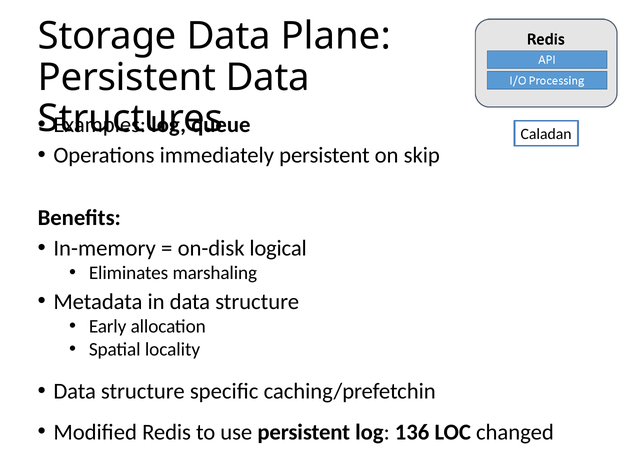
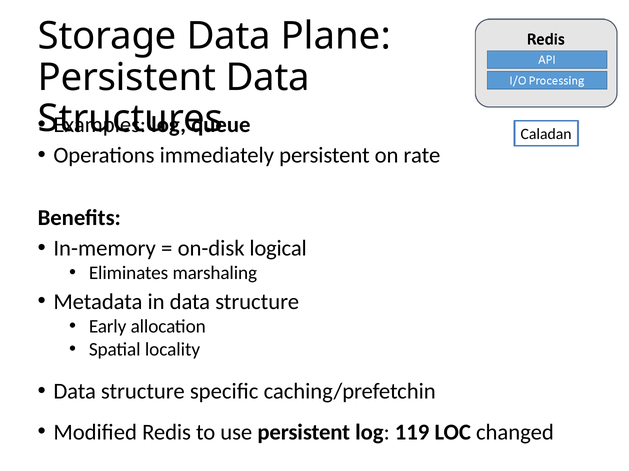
skip: skip -> rate
136: 136 -> 119
